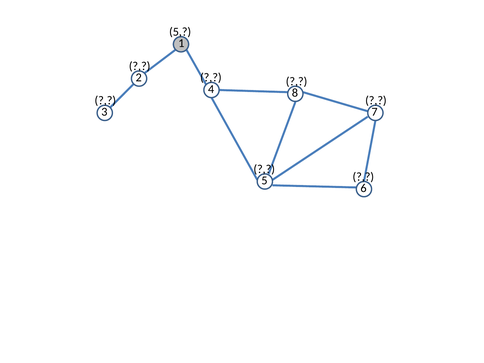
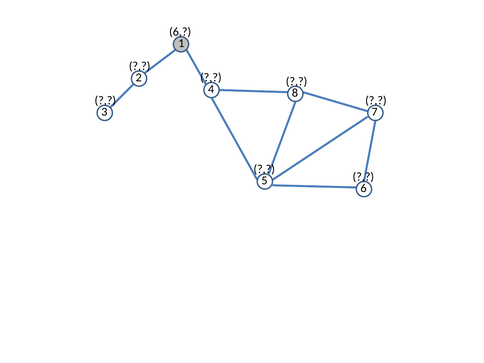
5 at (180, 32): 5 -> 6
